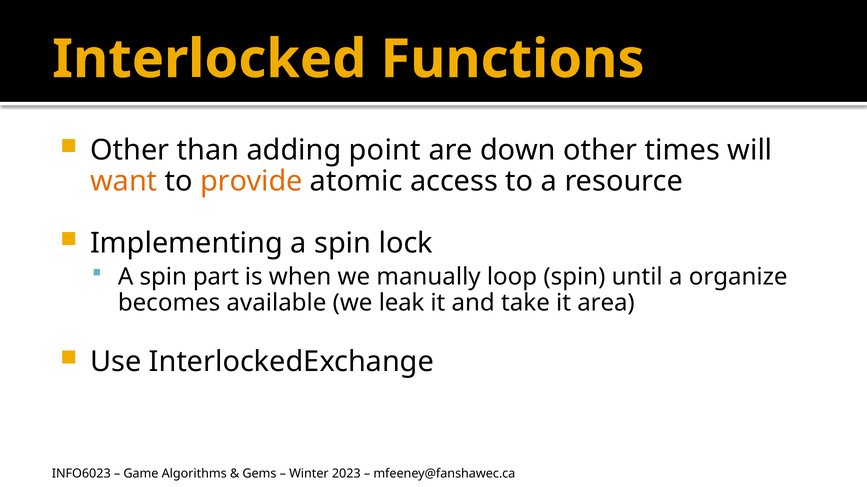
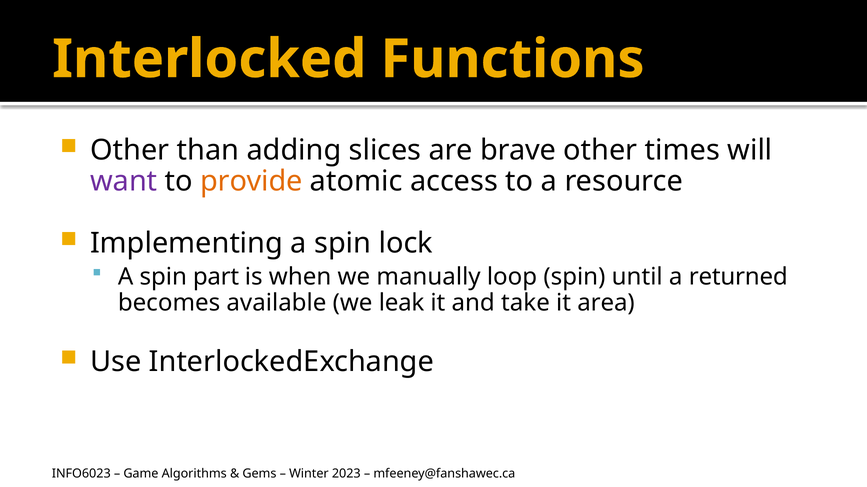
point: point -> slices
down: down -> brave
want colour: orange -> purple
organize: organize -> returned
